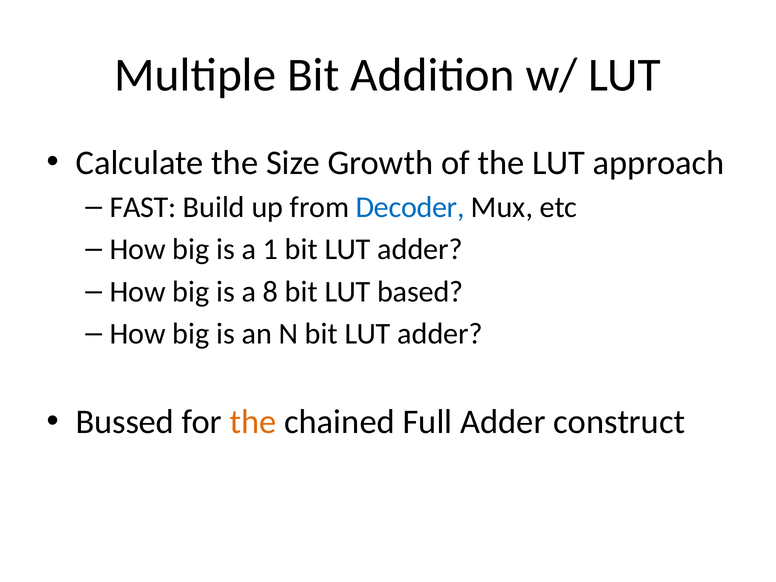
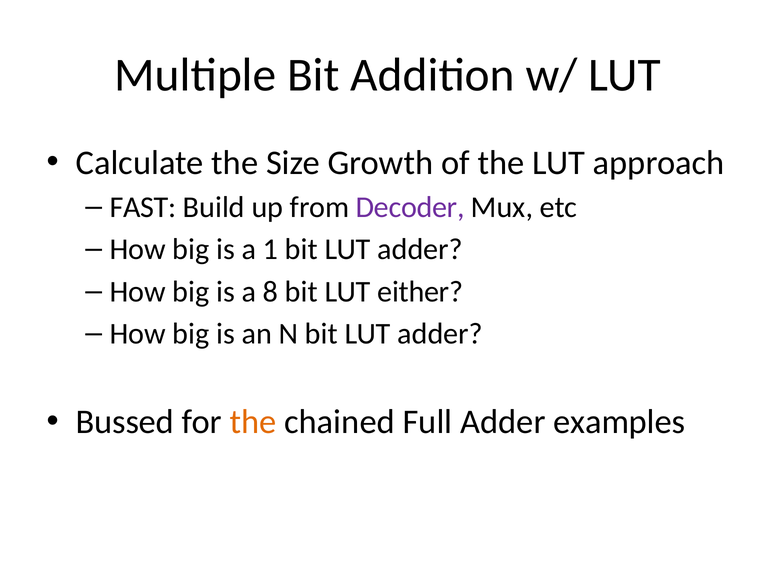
Decoder colour: blue -> purple
based: based -> either
construct: construct -> examples
